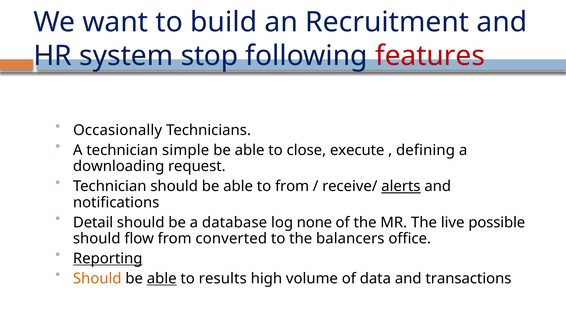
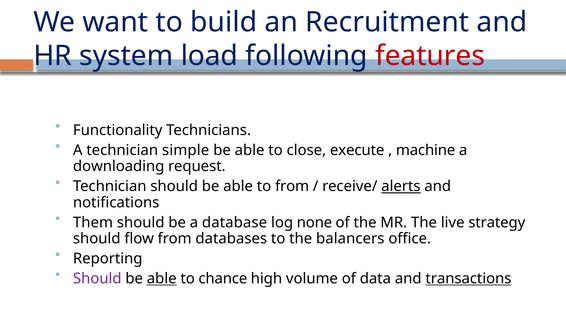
stop: stop -> load
Occasionally: Occasionally -> Functionality
defining: defining -> machine
Detail: Detail -> Them
possible: possible -> strategy
converted: converted -> databases
Reporting underline: present -> none
Should at (97, 279) colour: orange -> purple
results: results -> chance
transactions underline: none -> present
